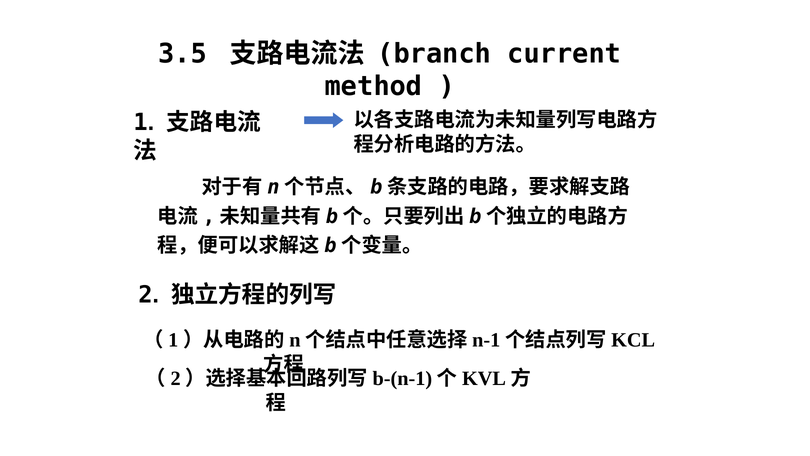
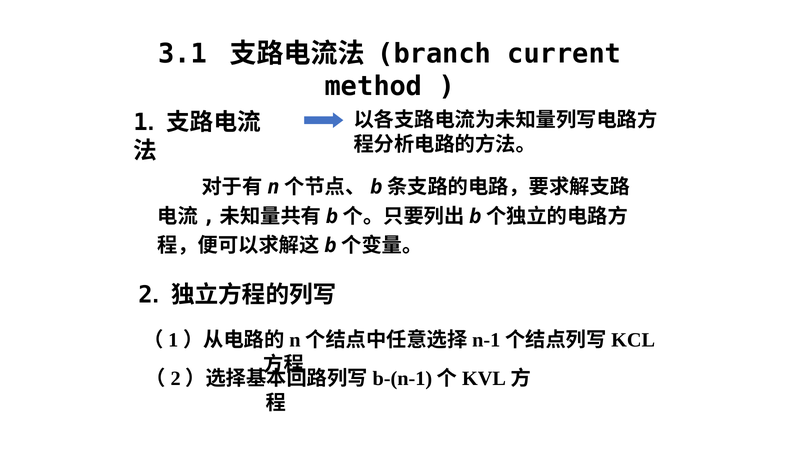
3.5: 3.5 -> 3.1
